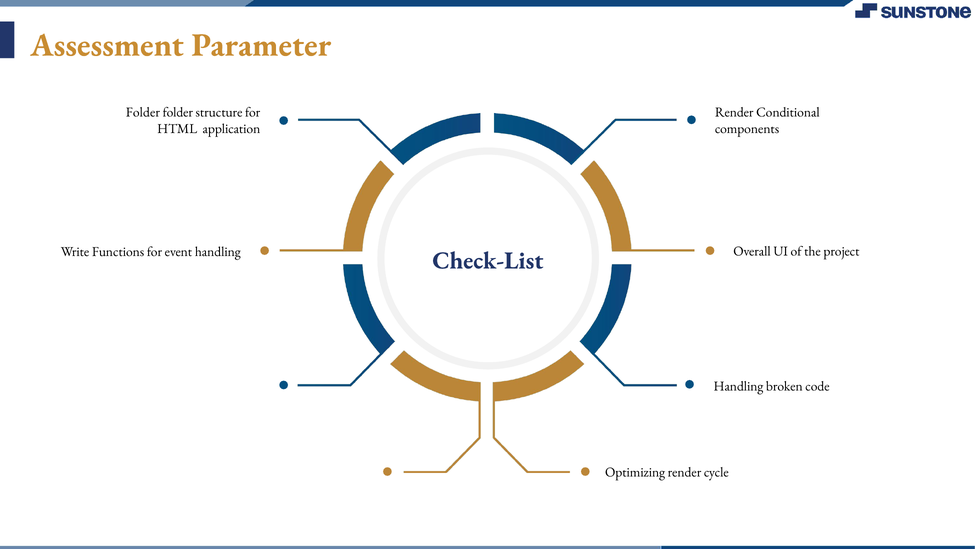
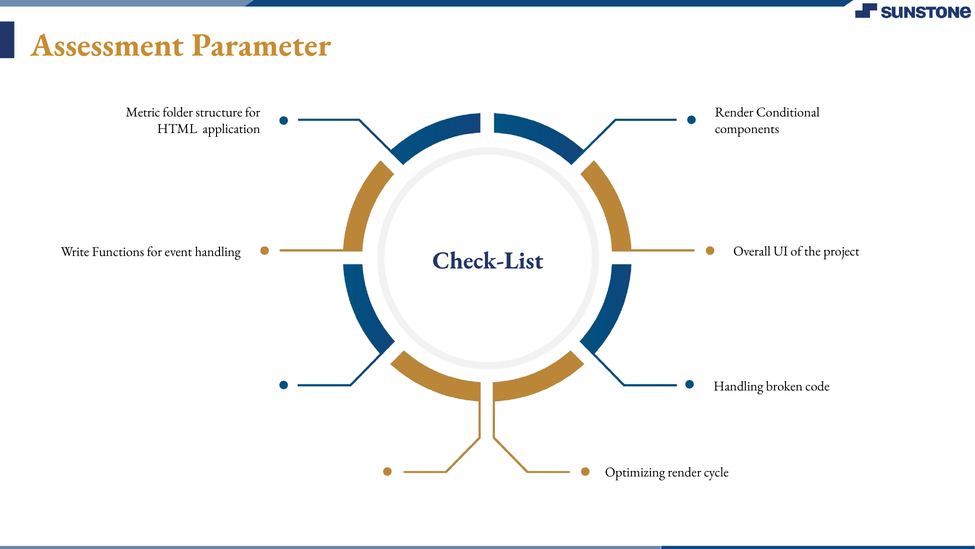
Folder at (143, 112): Folder -> Metric
